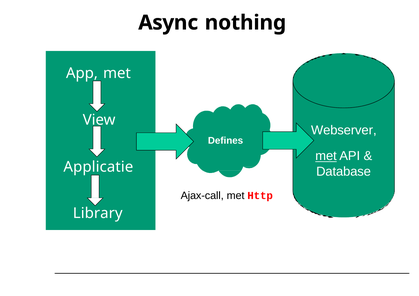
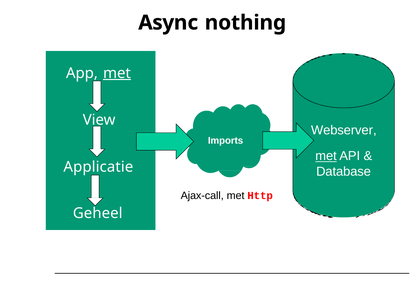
met at (117, 73) underline: none -> present
Defines: Defines -> Imports
Library: Library -> Geheel
